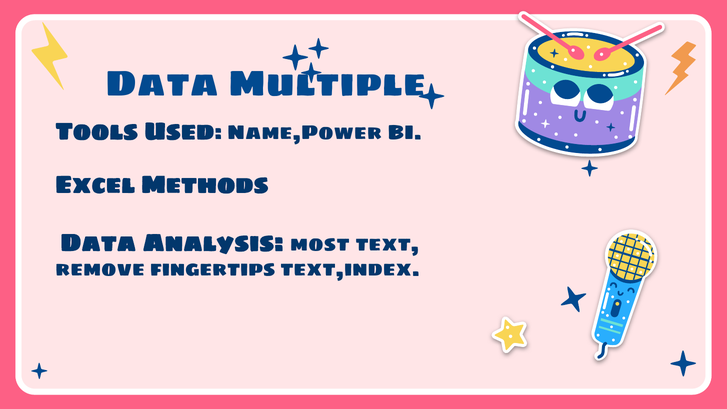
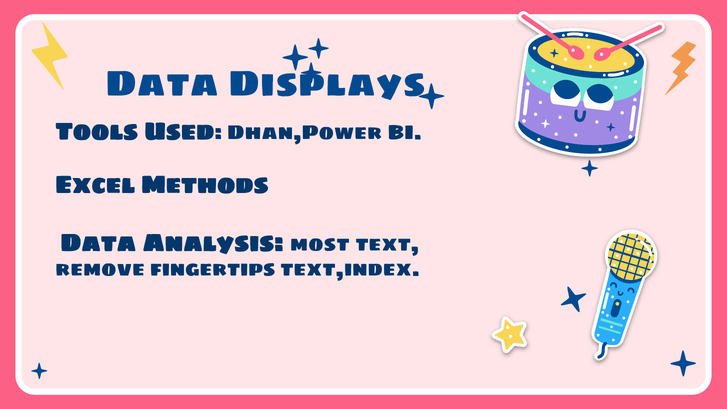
Multiple: Multiple -> Displays
Name,Power: Name,Power -> Dhan,Power
